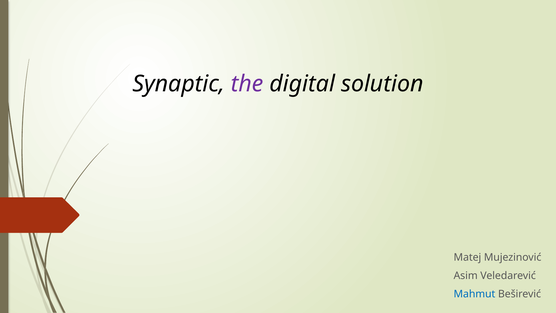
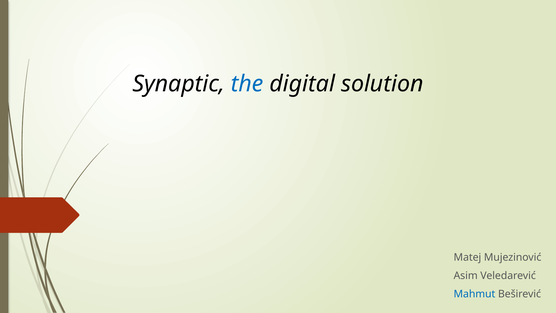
the colour: purple -> blue
